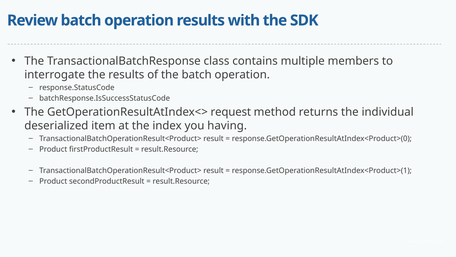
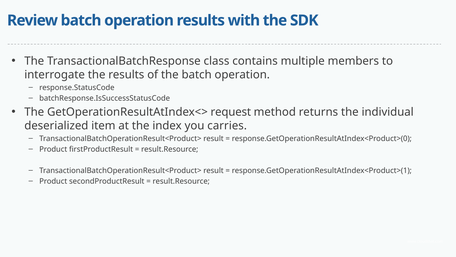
having: having -> carries
